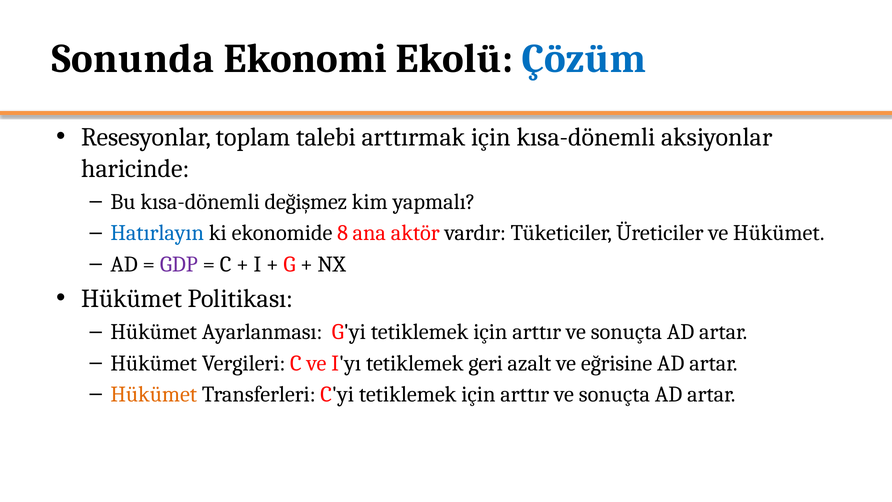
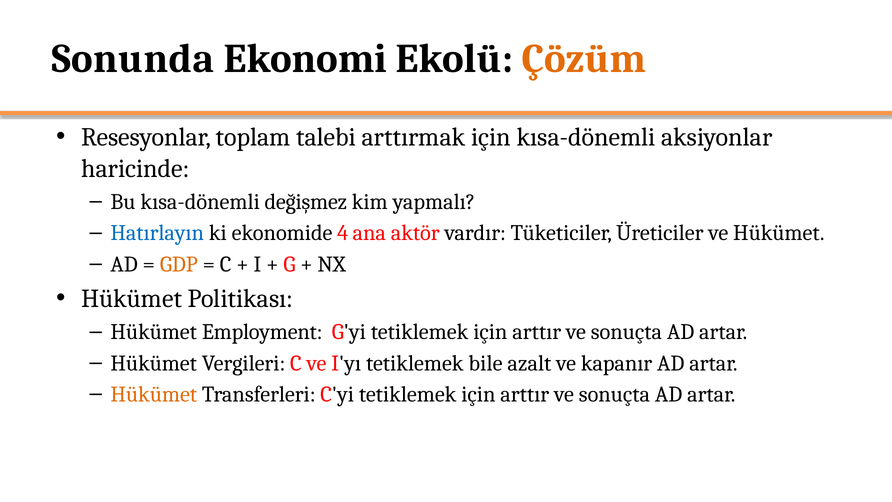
Çözüm colour: blue -> orange
8: 8 -> 4
GDP colour: purple -> orange
Ayarlanması: Ayarlanması -> Employment
geri: geri -> bile
eğrisine: eğrisine -> kapanır
